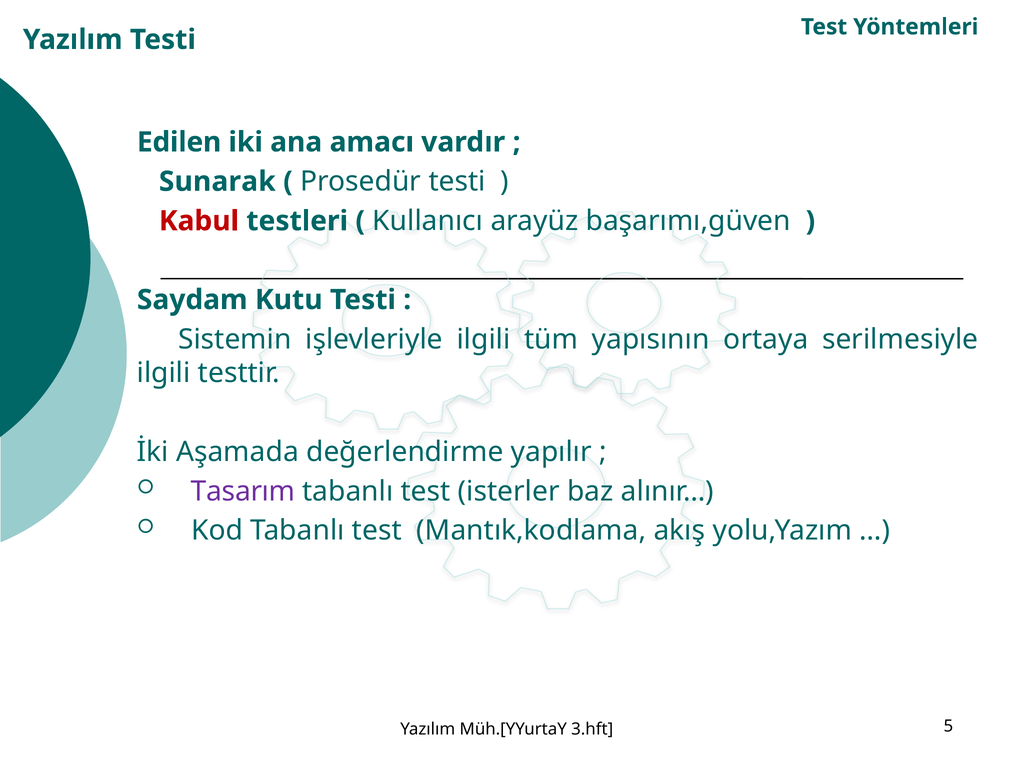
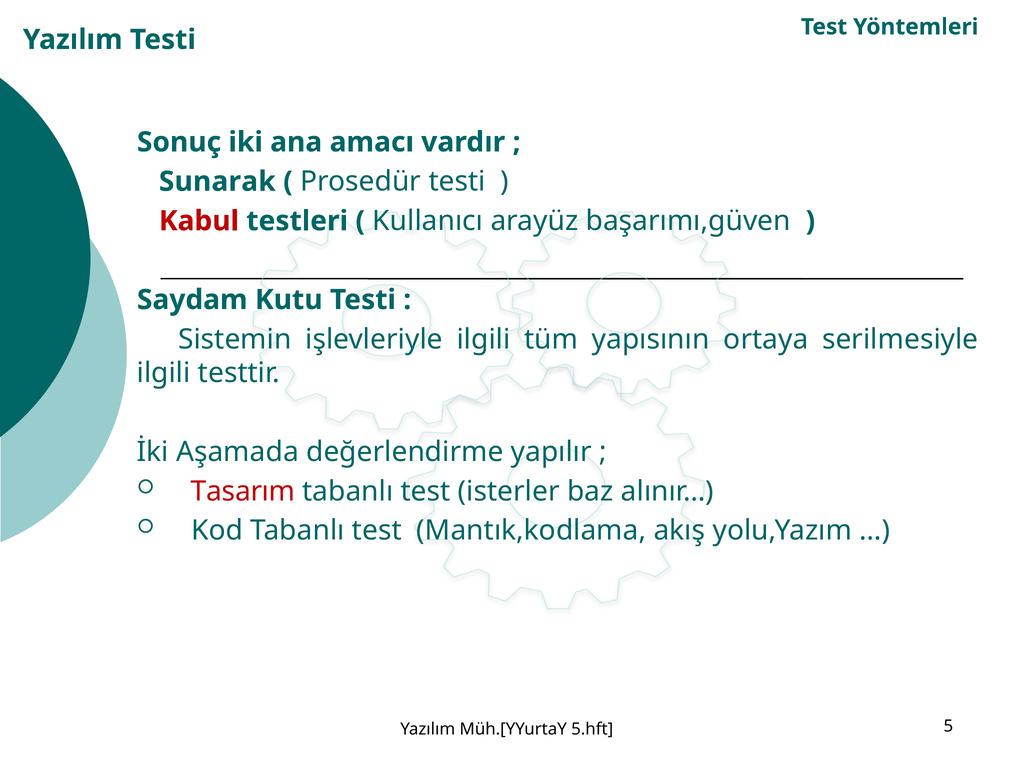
Edilen: Edilen -> Sonuç
Tasarım colour: purple -> red
3.hft: 3.hft -> 5.hft
